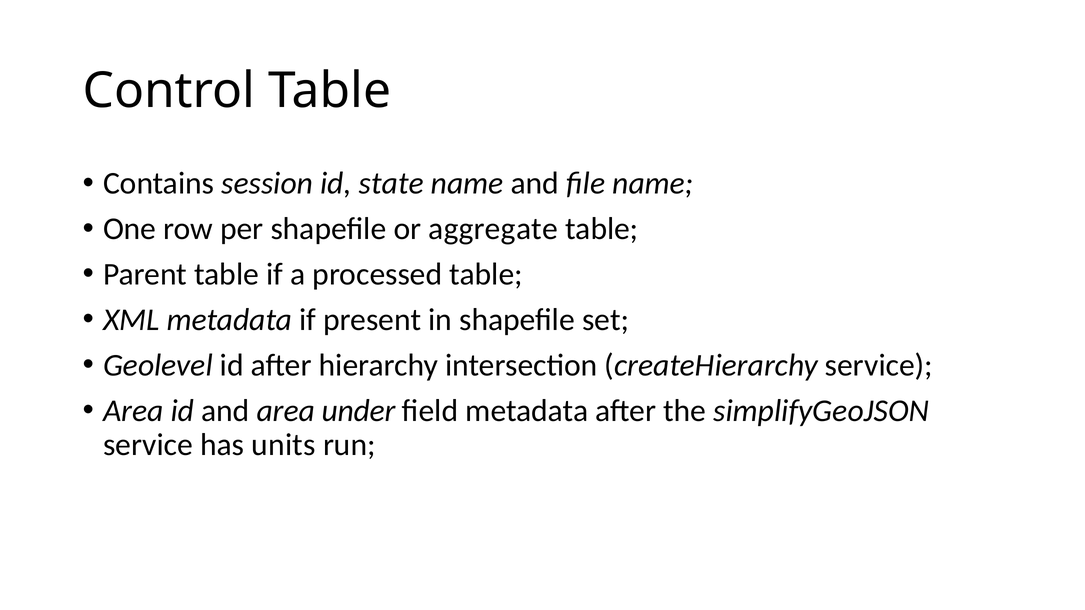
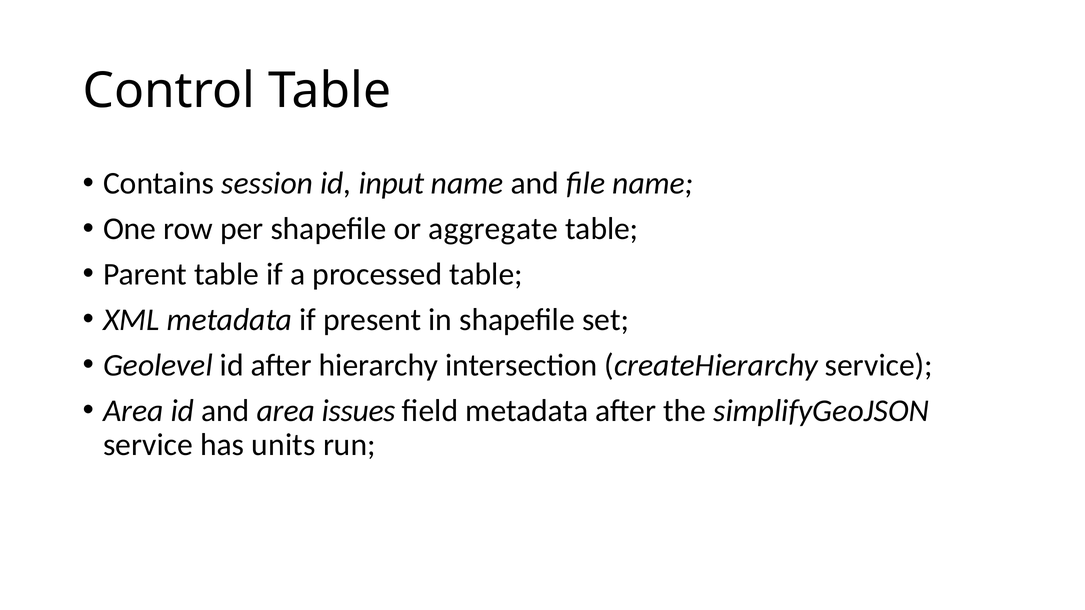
state: state -> input
under: under -> issues
